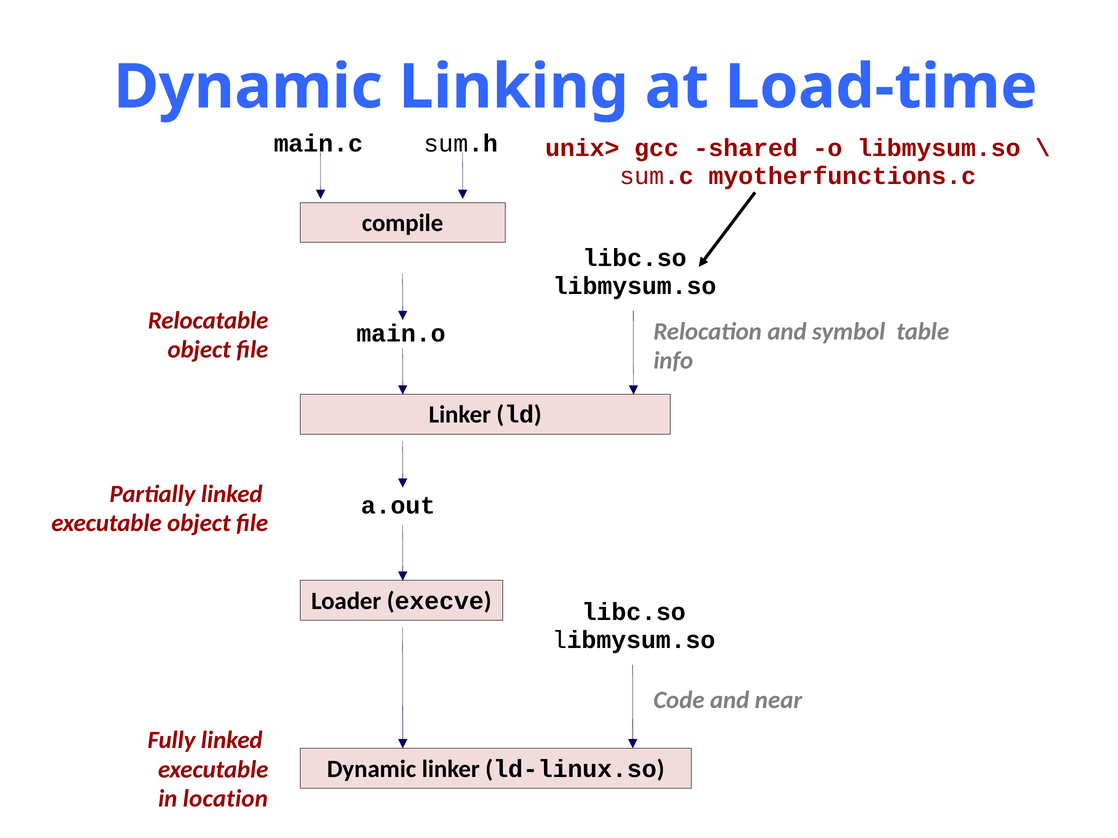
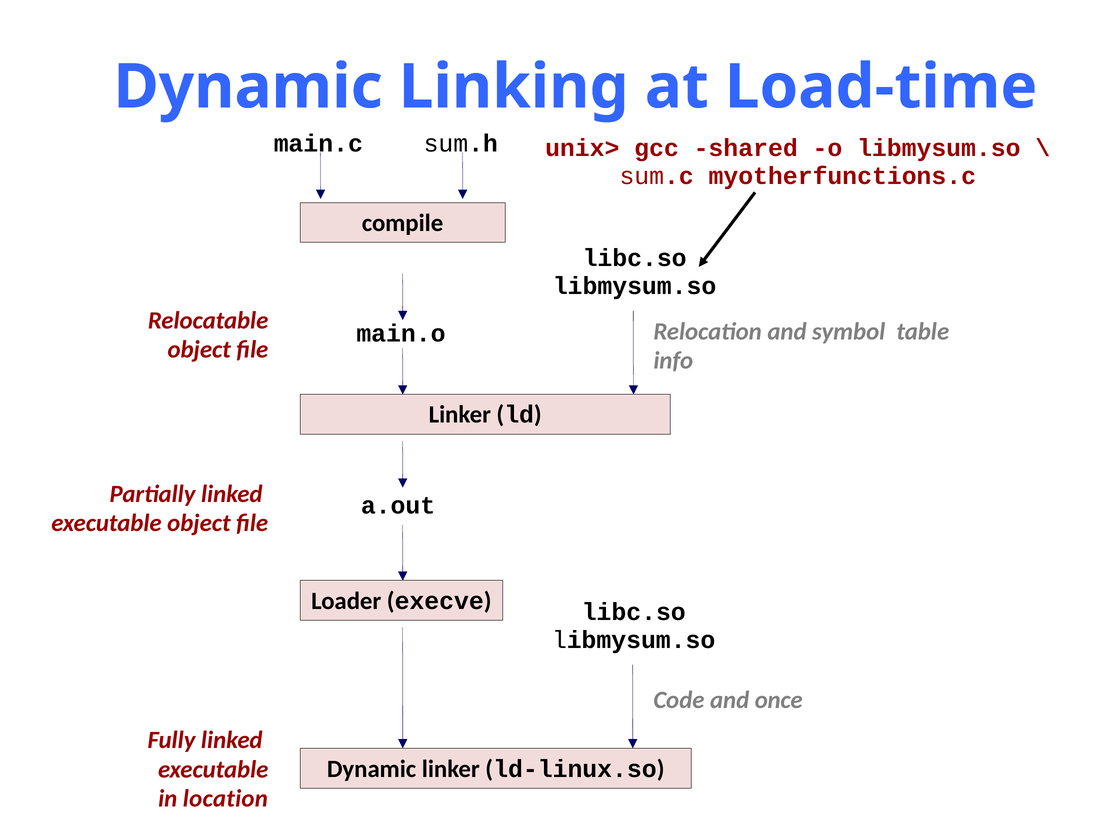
near: near -> once
